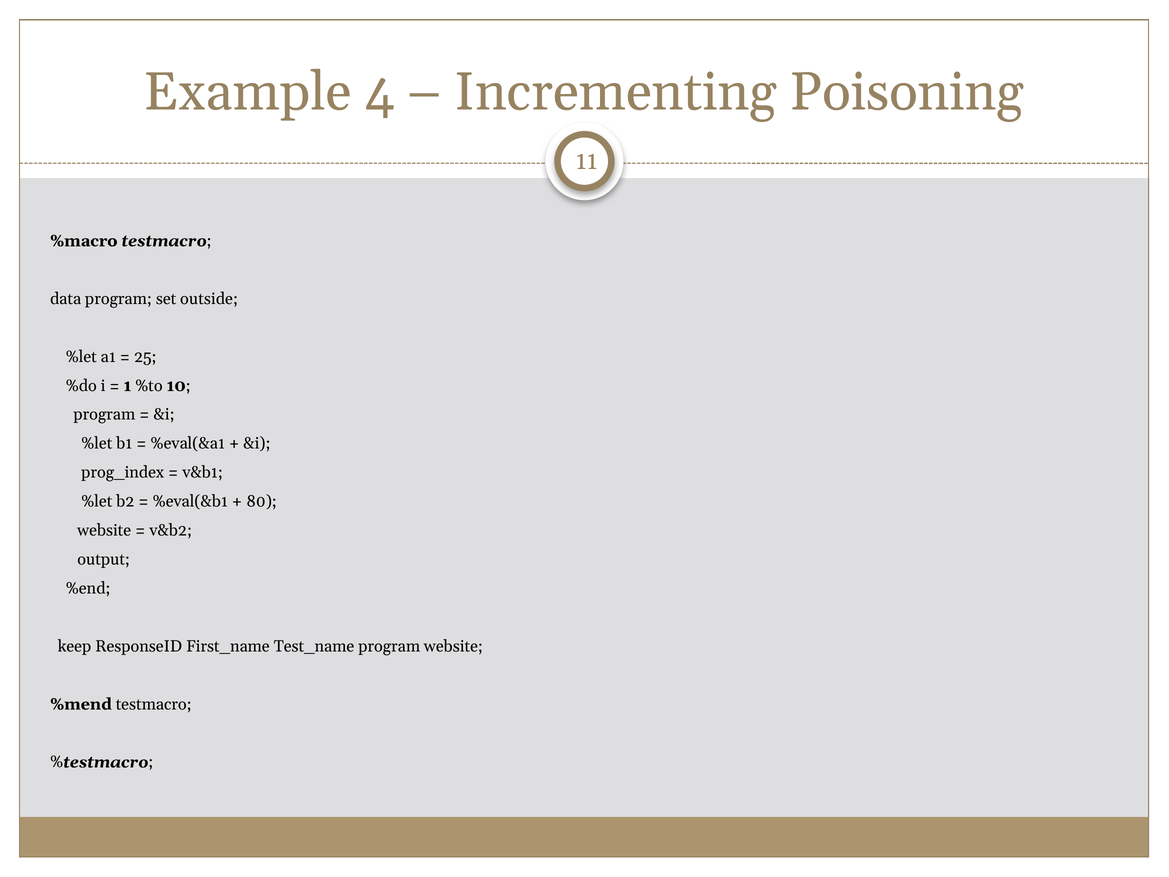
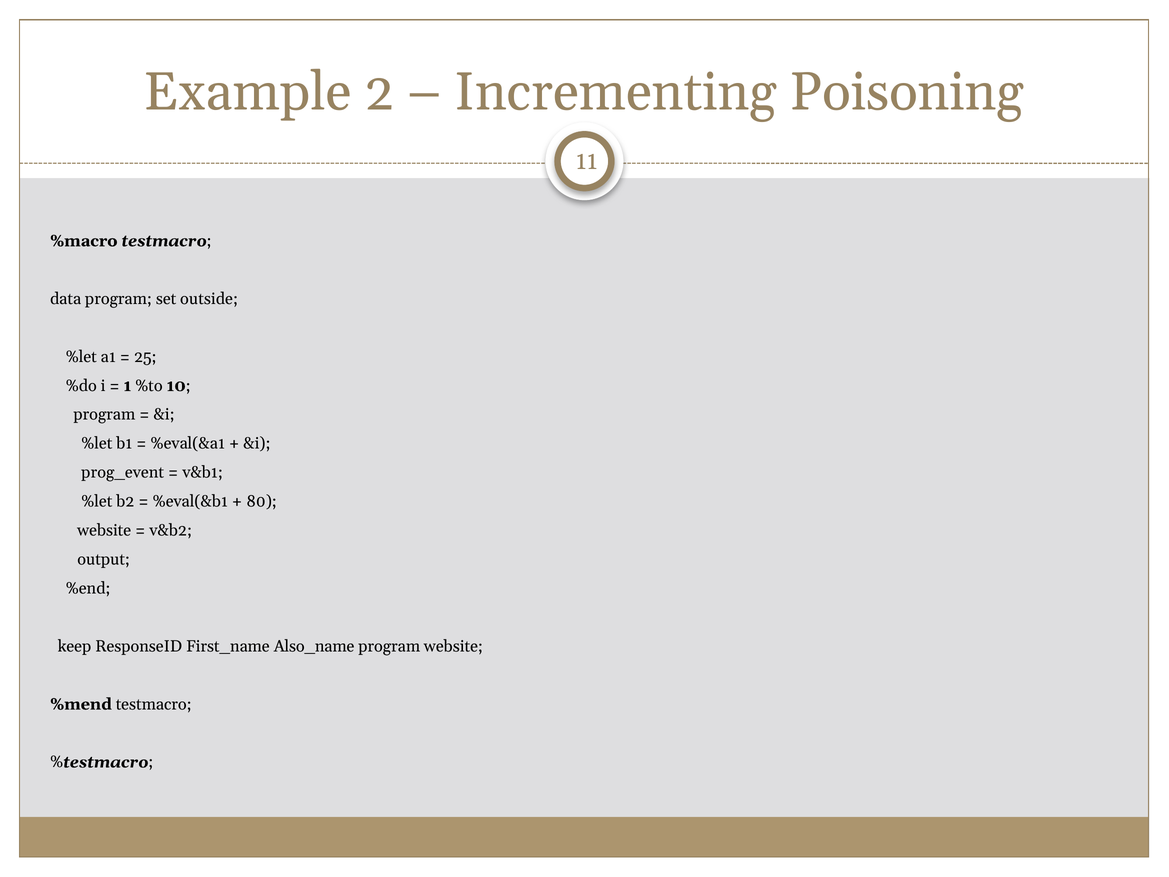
4: 4 -> 2
prog_index: prog_index -> prog_event
Test_name: Test_name -> Also_name
